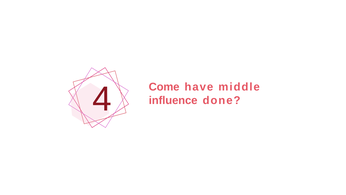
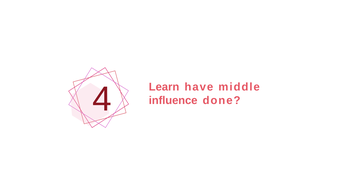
Come: Come -> Learn
